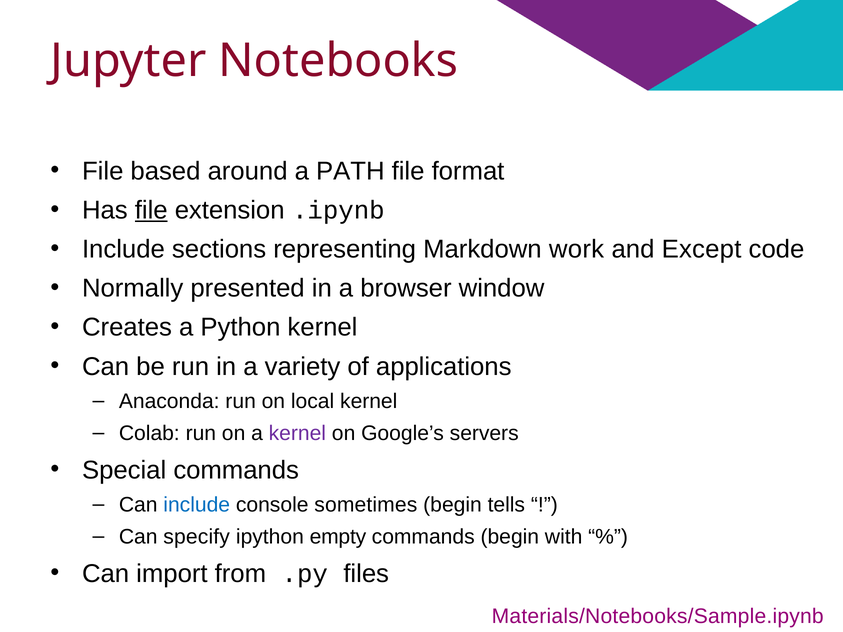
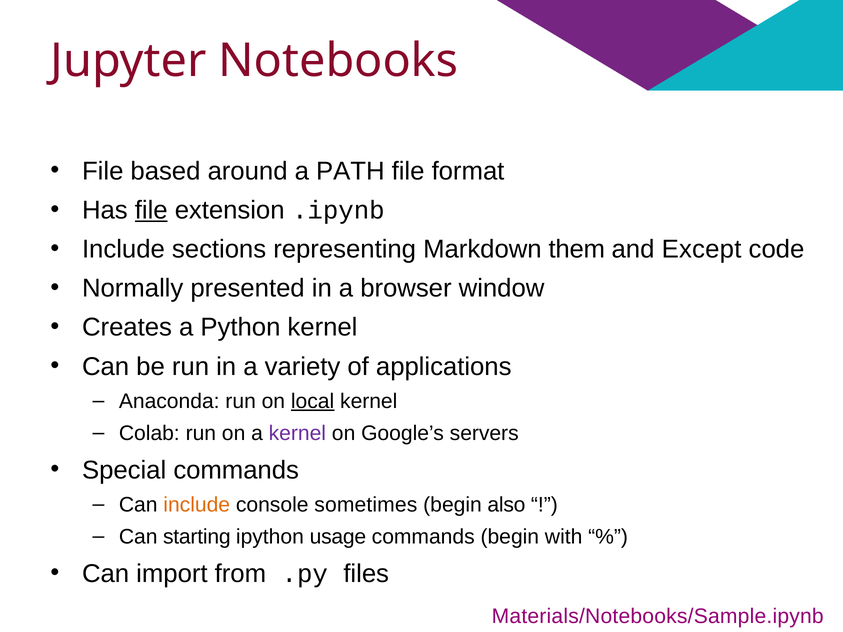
work: work -> them
local underline: none -> present
include at (197, 505) colour: blue -> orange
tells: tells -> also
specify: specify -> starting
empty: empty -> usage
